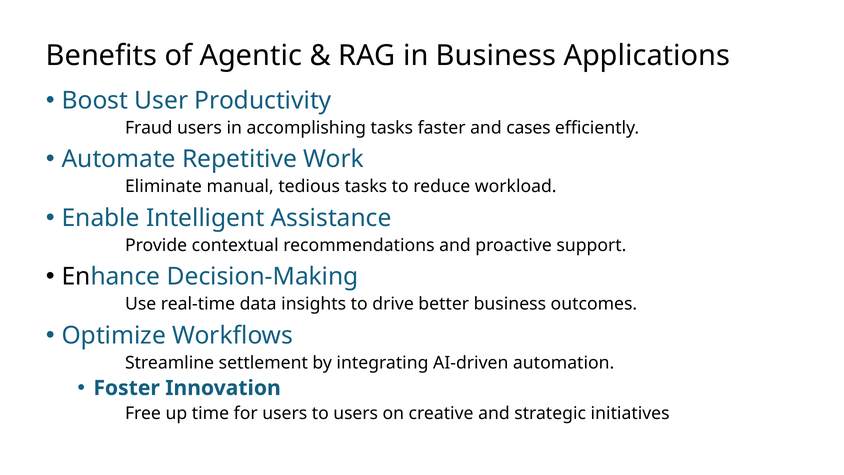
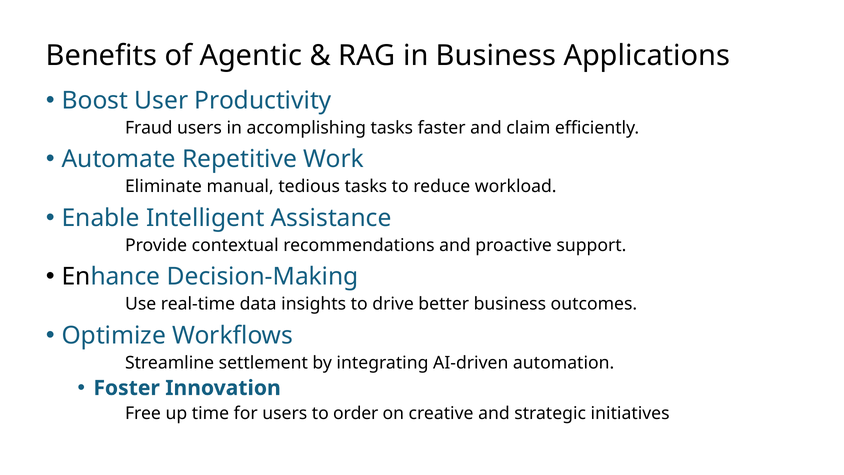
cases: cases -> claim
to users: users -> order
